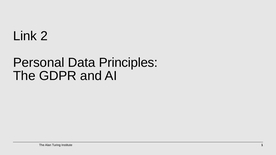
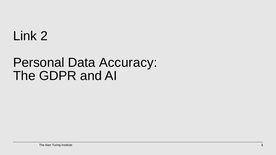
Principles: Principles -> Accuracy
